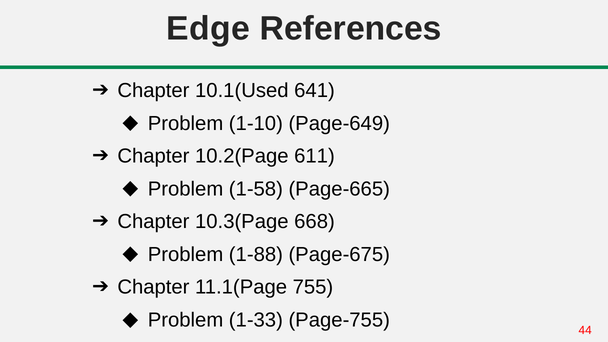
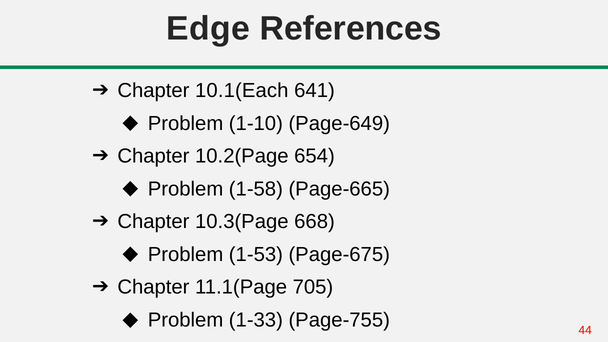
10.1(Used: 10.1(Used -> 10.1(Each
611: 611 -> 654
1-88: 1-88 -> 1-53
755: 755 -> 705
